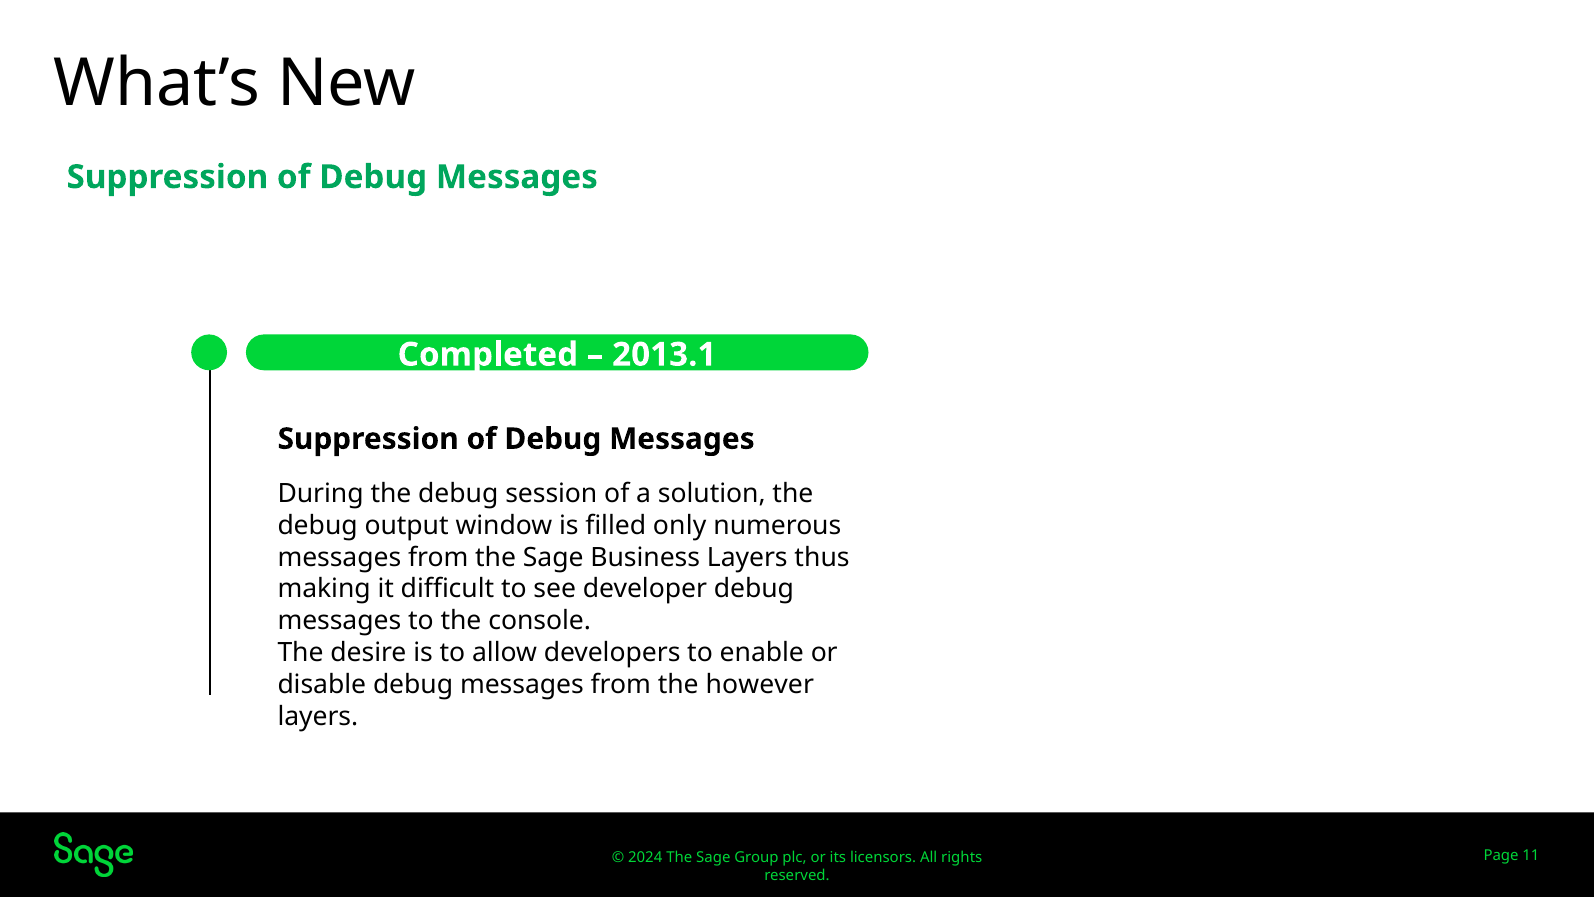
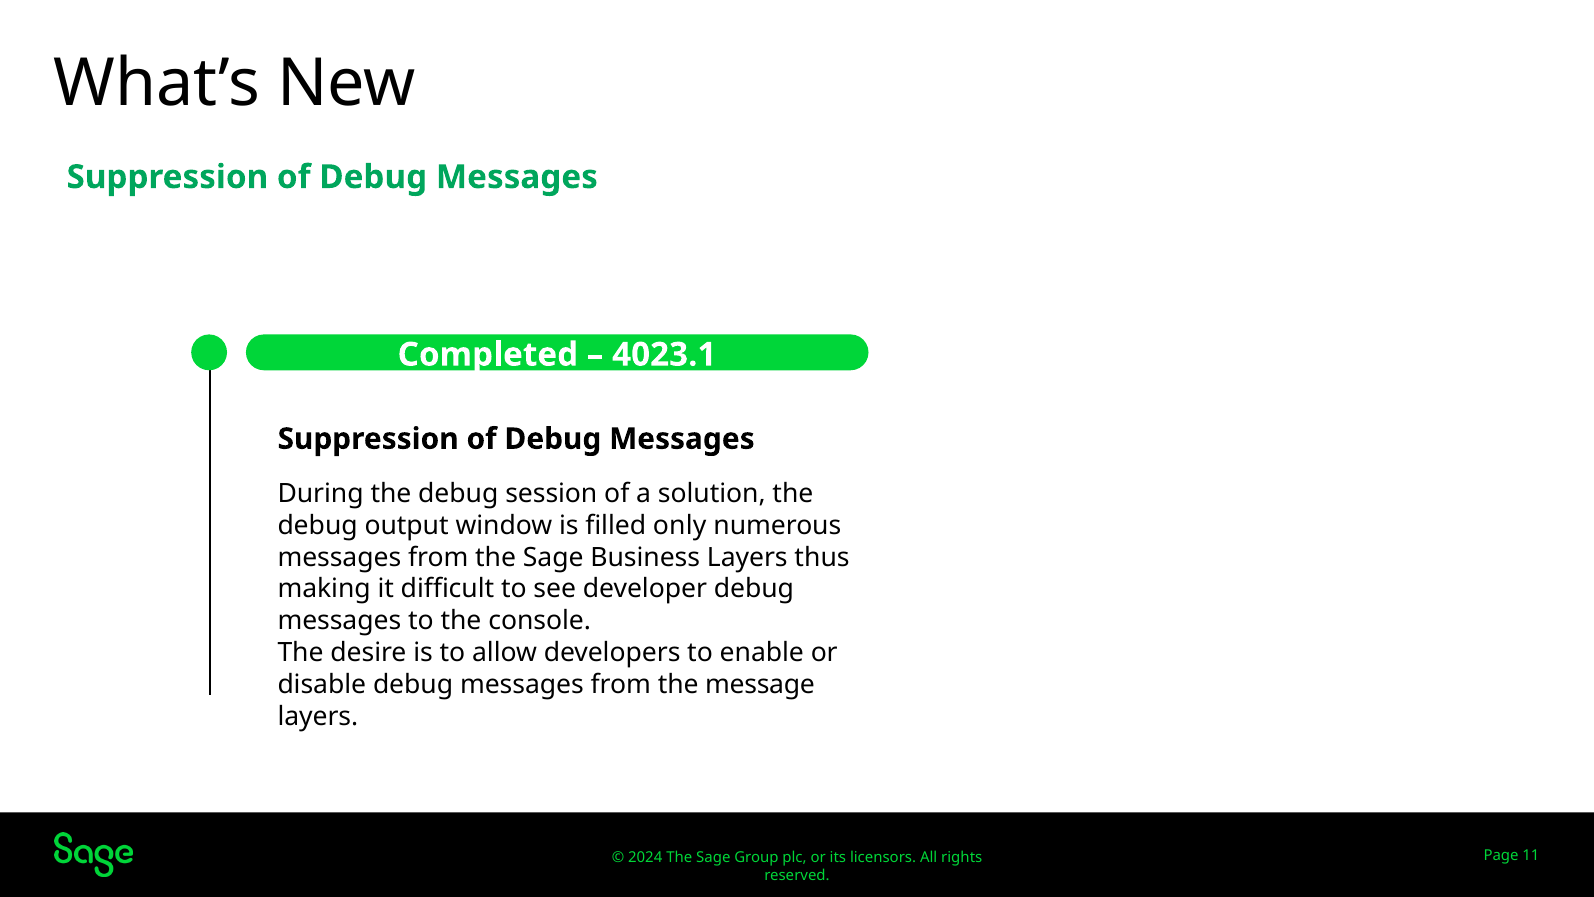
2013.1: 2013.1 -> 4023.1
however: however -> message
